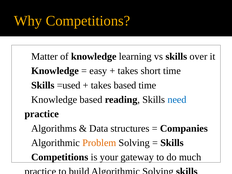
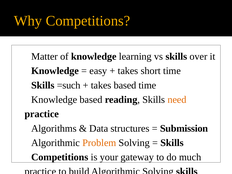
=used: =used -> =such
need colour: blue -> orange
Companies: Companies -> Submission
